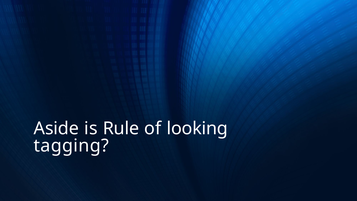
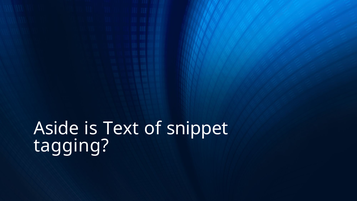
Rule: Rule -> Text
looking: looking -> snippet
